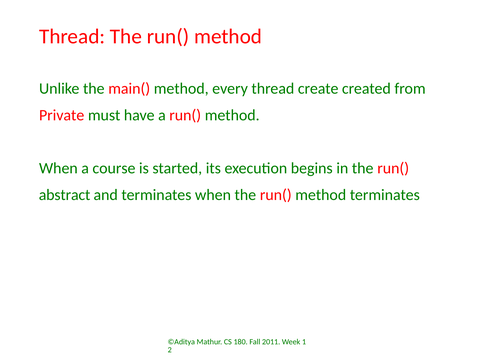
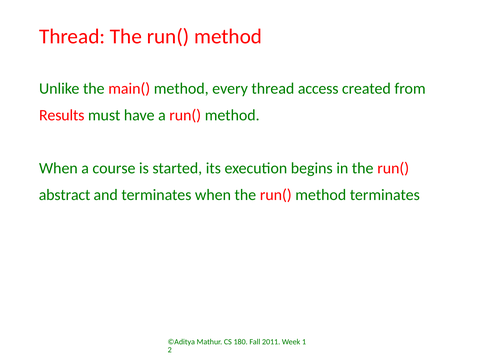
create: create -> access
Private: Private -> Results
